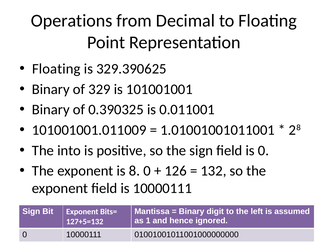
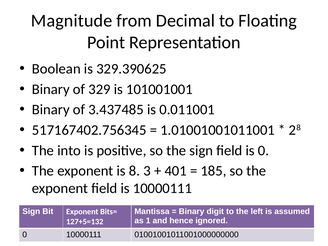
Operations: Operations -> Magnitude
Floating at (56, 69): Floating -> Boolean
0.390325: 0.390325 -> 3.437485
101001001.011009: 101001001.011009 -> 517167402.756345
8 0: 0 -> 3
126: 126 -> 401
132: 132 -> 185
